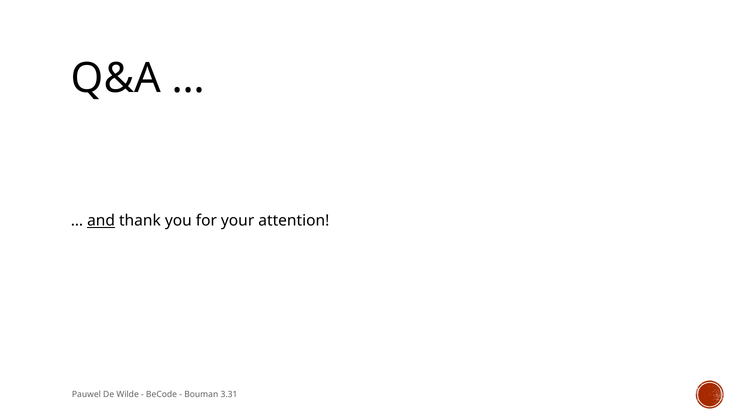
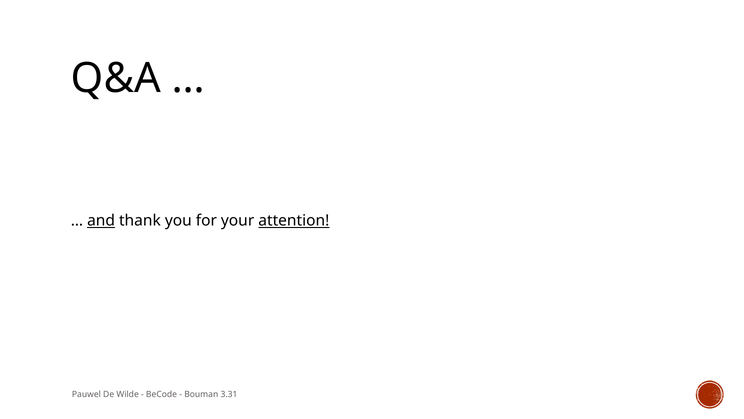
attention underline: none -> present
